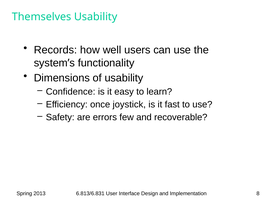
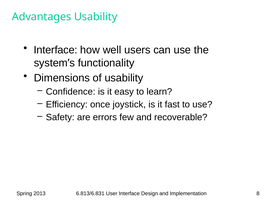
Themselves: Themselves -> Advantages
Records at (55, 50): Records -> Interface
